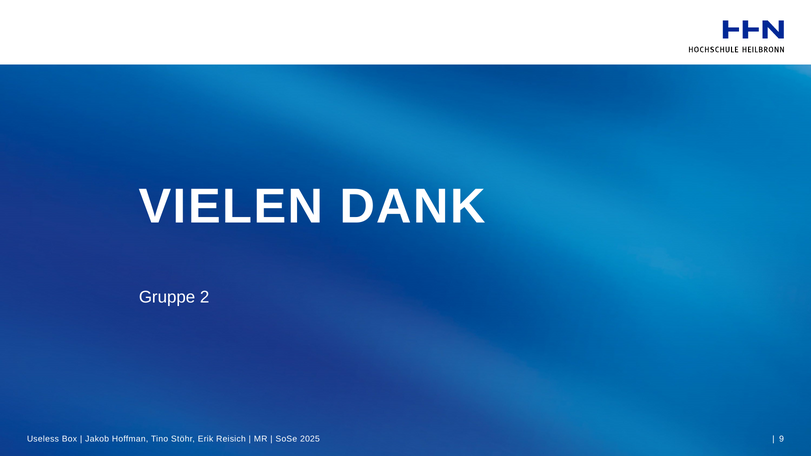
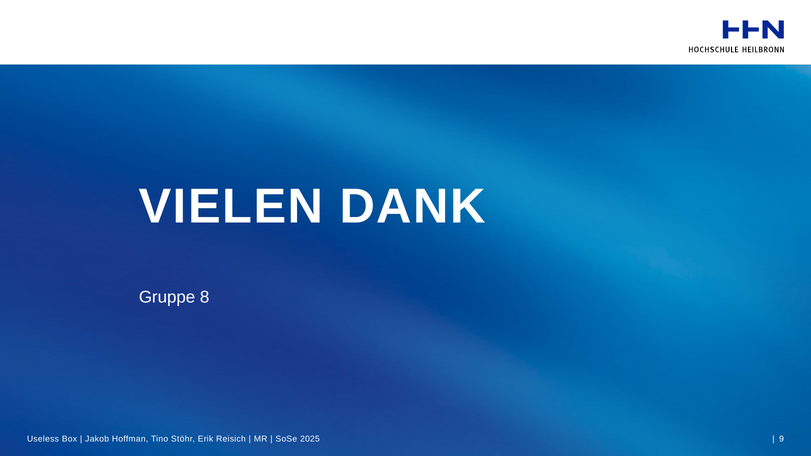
2: 2 -> 8
